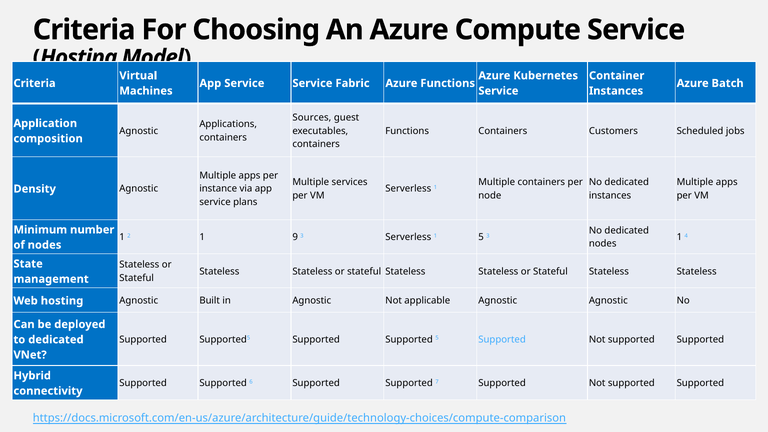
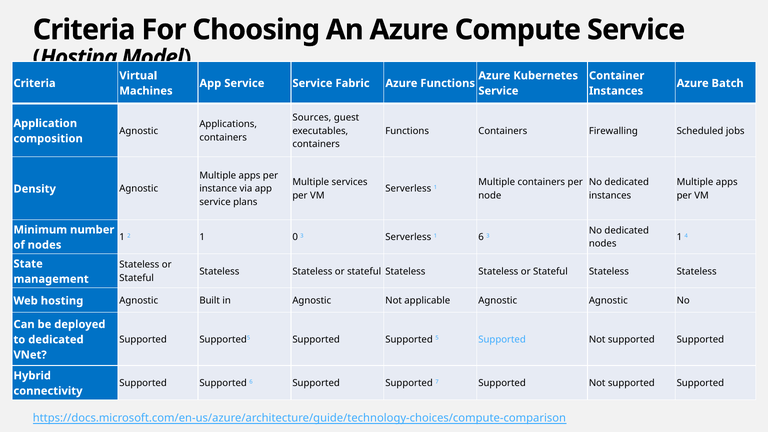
Customers: Customers -> Firewalling
9: 9 -> 0
1 5: 5 -> 6
